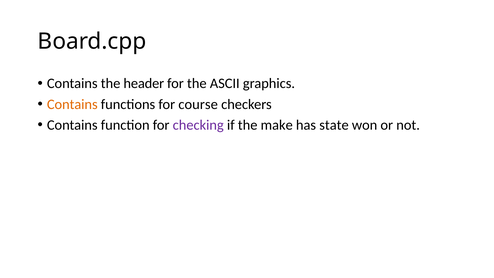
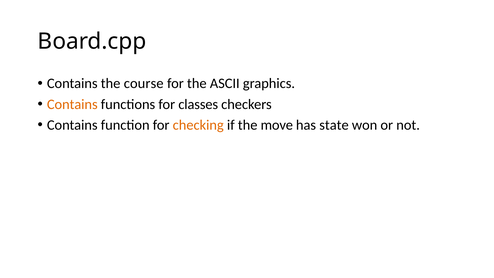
header: header -> course
course: course -> classes
checking colour: purple -> orange
make: make -> move
